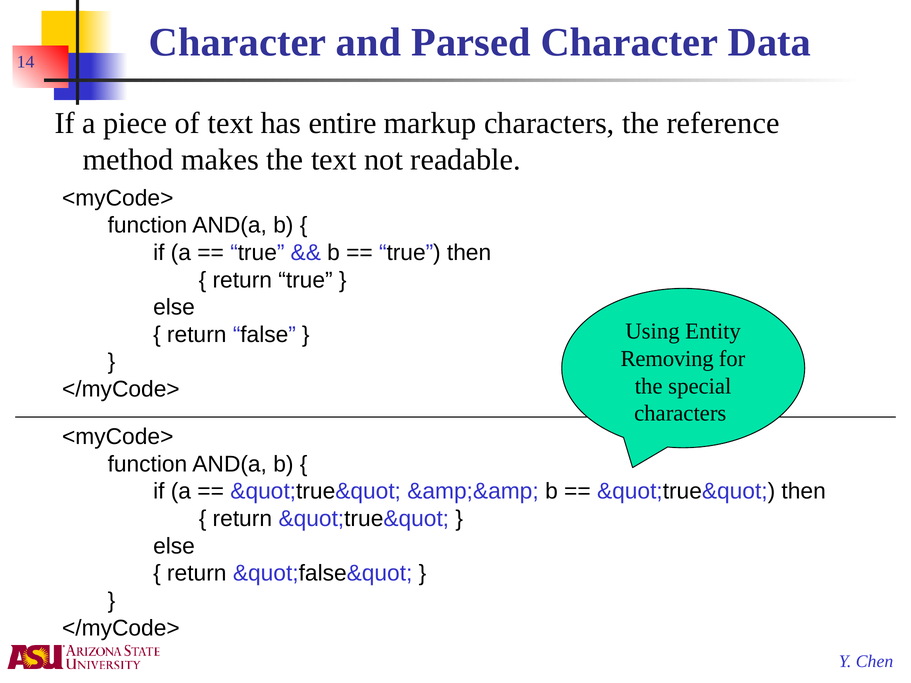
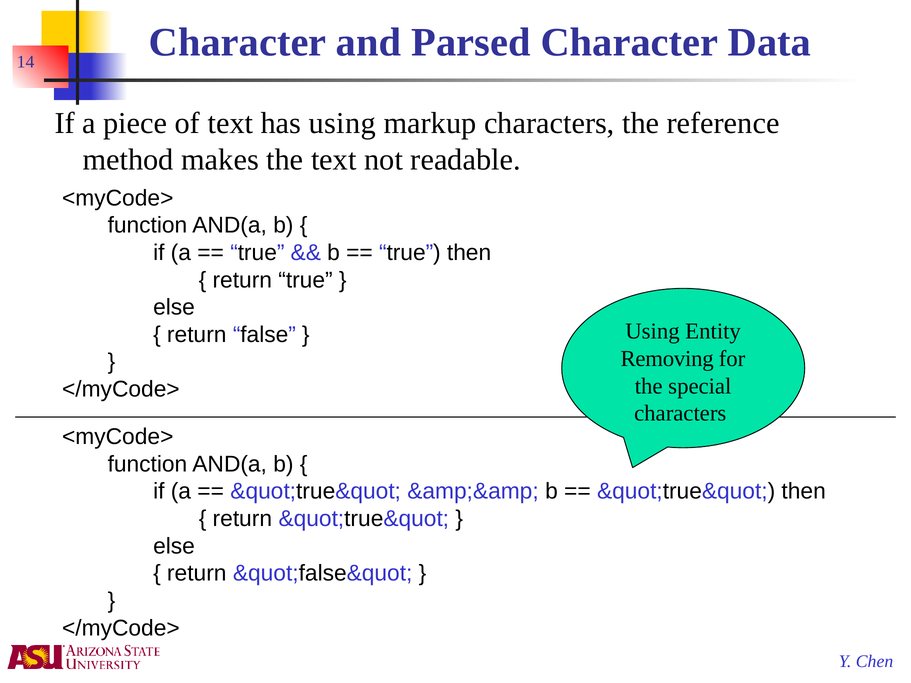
has entire: entire -> using
